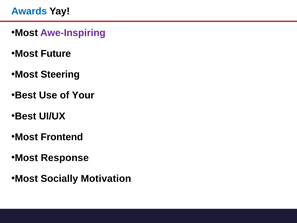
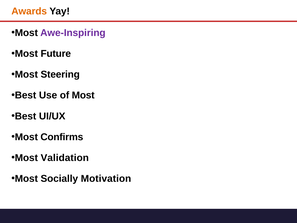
Awards colour: blue -> orange
of Your: Your -> Most
Frontend: Frontend -> Confirms
Response: Response -> Validation
